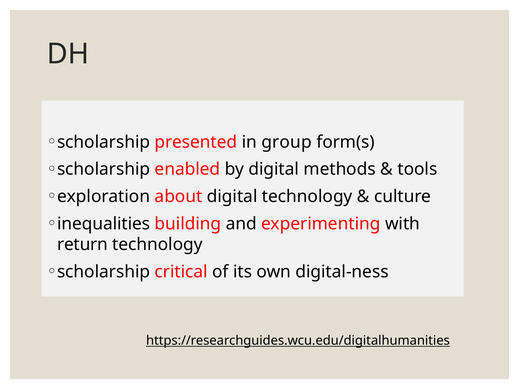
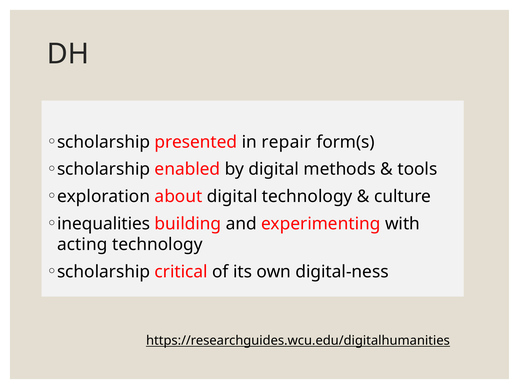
group: group -> repair
return: return -> acting
